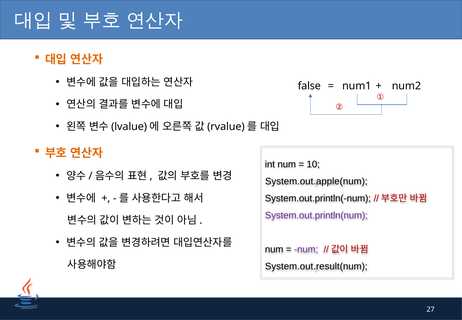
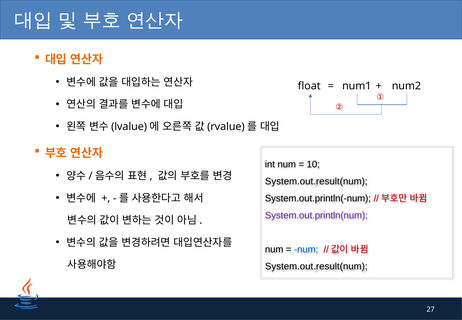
false: false -> float
System.out.apple(num at (316, 181): System.out.apple(num -> System.out.result(num
num at (306, 249) colour: purple -> blue
